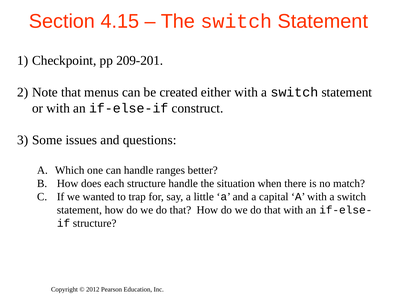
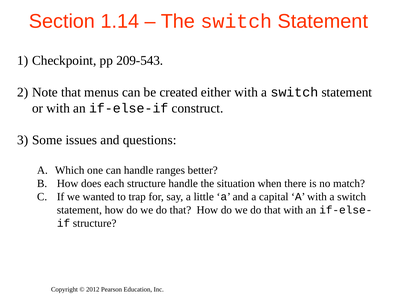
4.15: 4.15 -> 1.14
209-201: 209-201 -> 209-543
